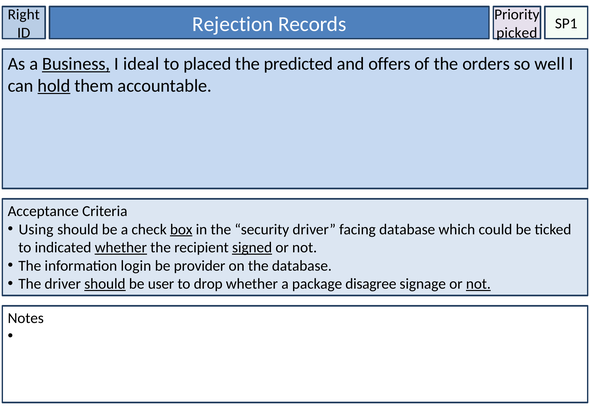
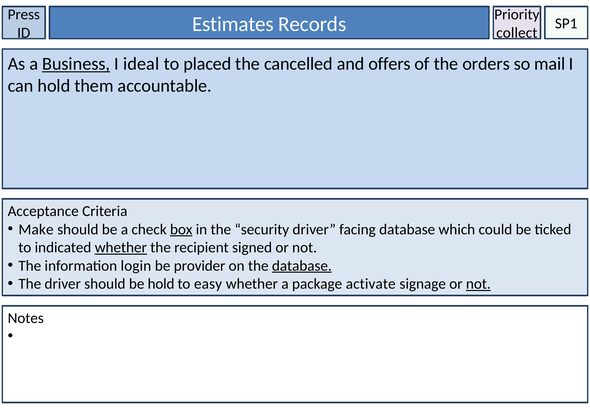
Right: Right -> Press
Rejection: Rejection -> Estimates
picked: picked -> collect
predicted: predicted -> cancelled
well: well -> mail
hold at (54, 86) underline: present -> none
Using: Using -> Make
signed underline: present -> none
database at (302, 265) underline: none -> present
should at (105, 284) underline: present -> none
be user: user -> hold
drop: drop -> easy
disagree: disagree -> activate
